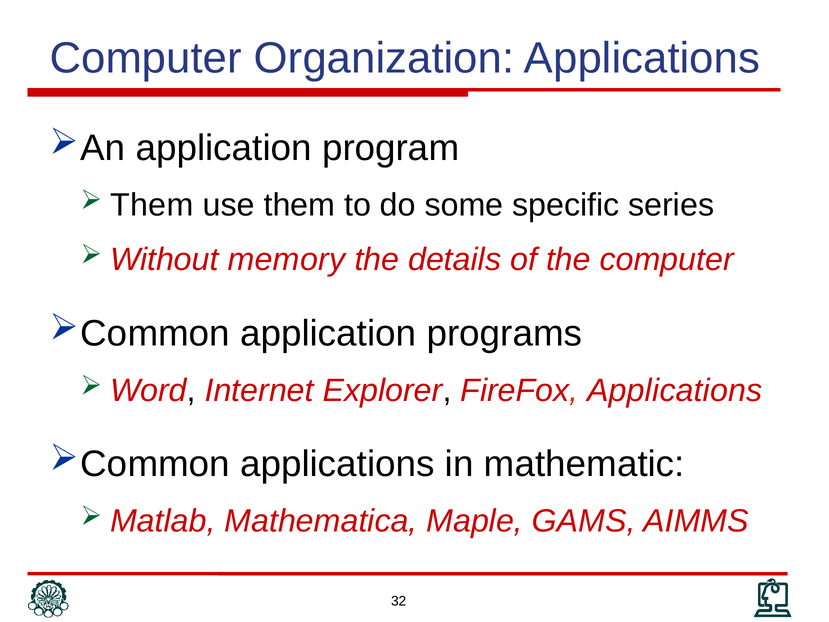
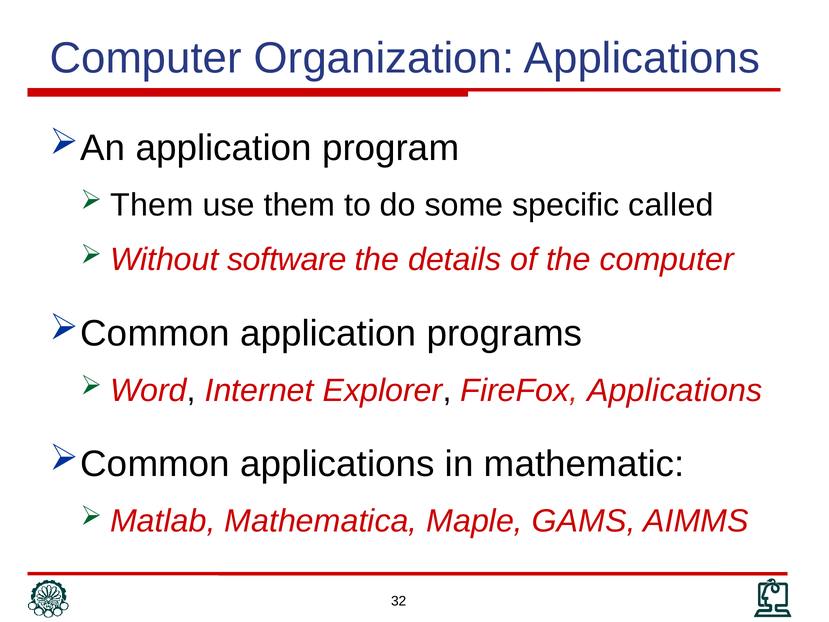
series: series -> called
memory: memory -> software
